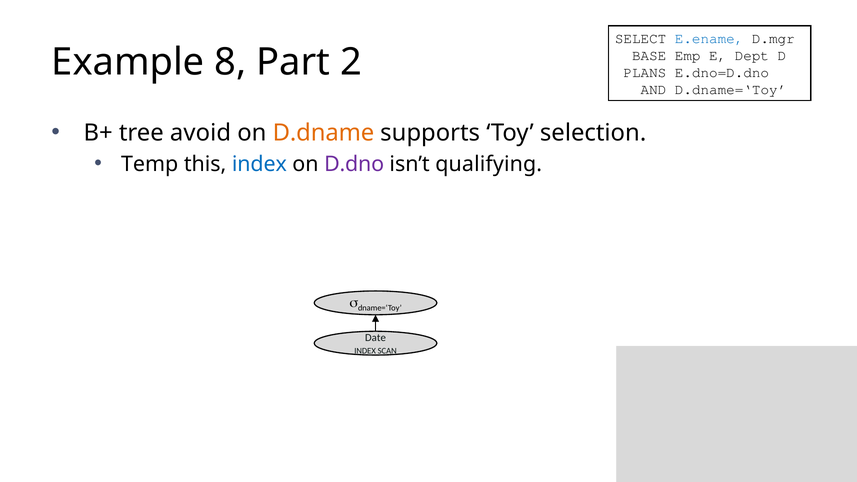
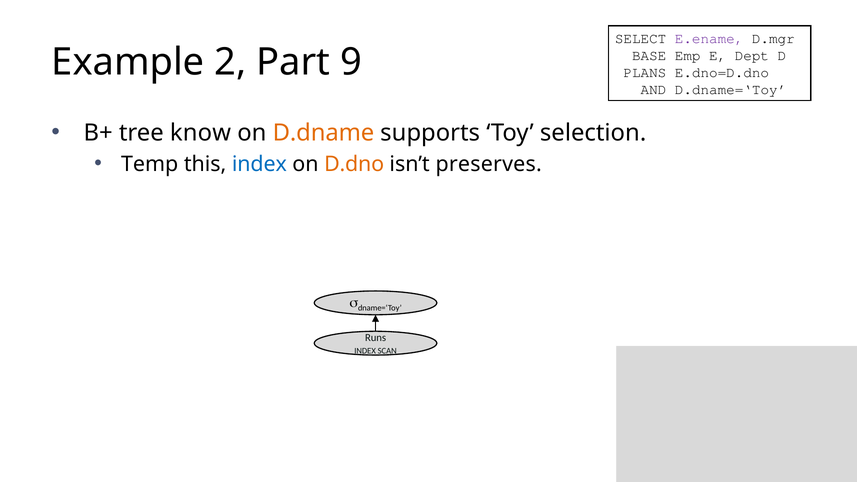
E.ename colour: blue -> purple
8: 8 -> 2
2: 2 -> 9
avoid: avoid -> know
D.dno colour: purple -> orange
qualifying: qualifying -> preserves
Date: Date -> Runs
